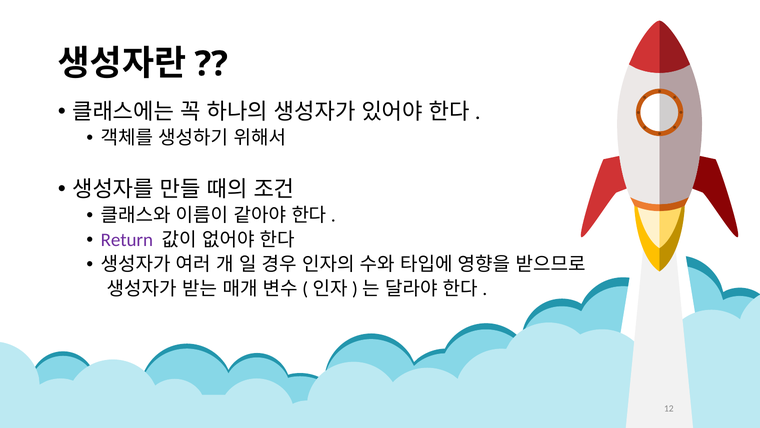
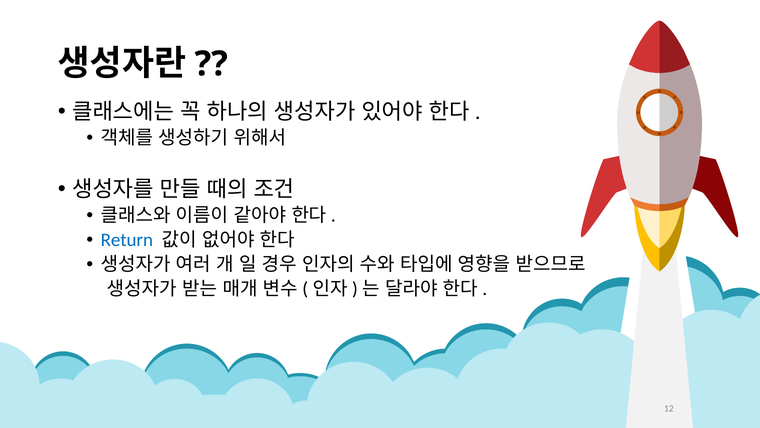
Return colour: purple -> blue
